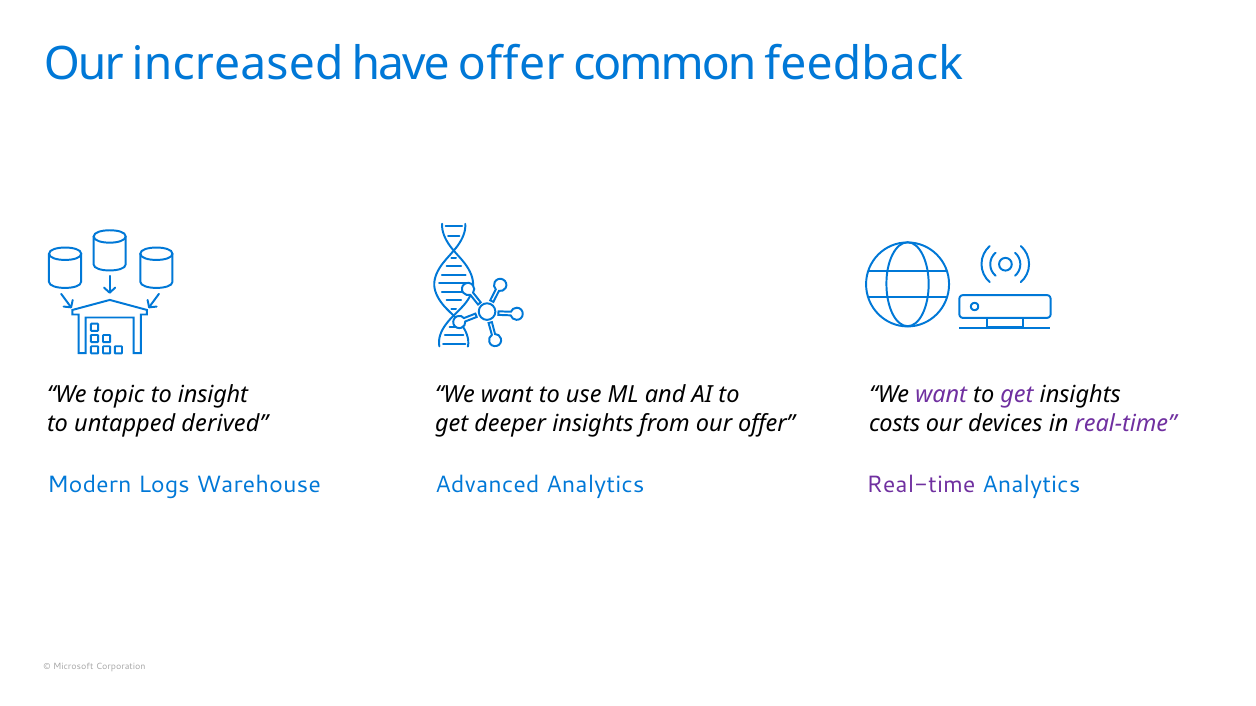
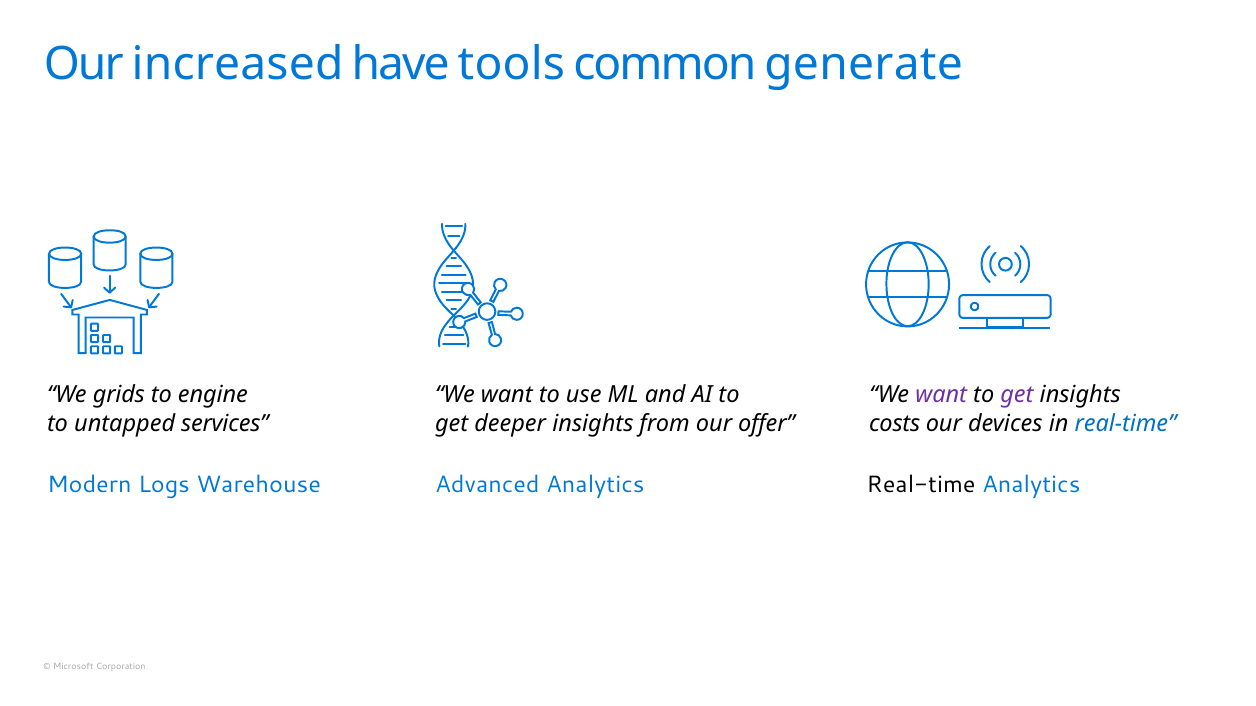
have offer: offer -> tools
feedback: feedback -> generate
topic: topic -> grids
insight: insight -> engine
derived: derived -> services
real-time at (1126, 424) colour: purple -> blue
Real-time at (921, 485) colour: purple -> black
